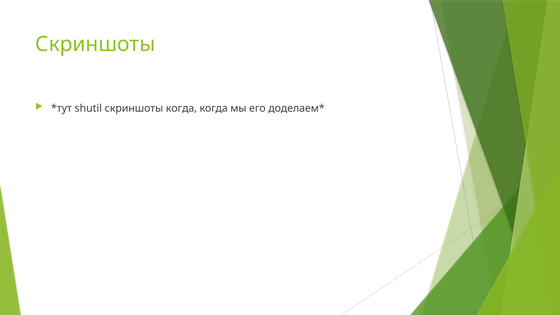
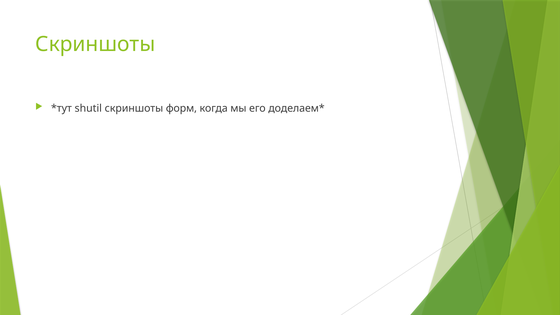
скриншоты когда: когда -> форм
